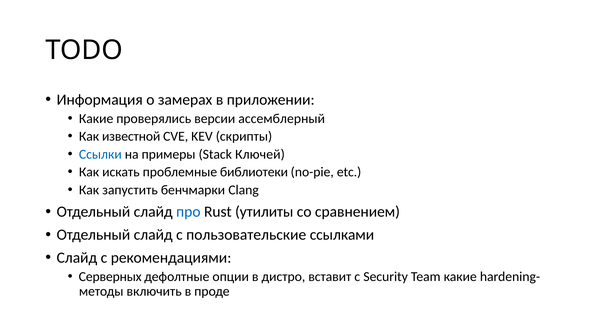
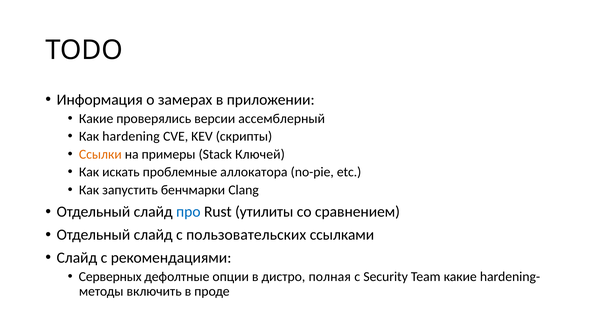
известной: известной -> hardening
Ссылки colour: blue -> orange
библиотеки: библиотеки -> аллокатора
пользовательские: пользовательские -> пользовательских
вставит: вставит -> полная
